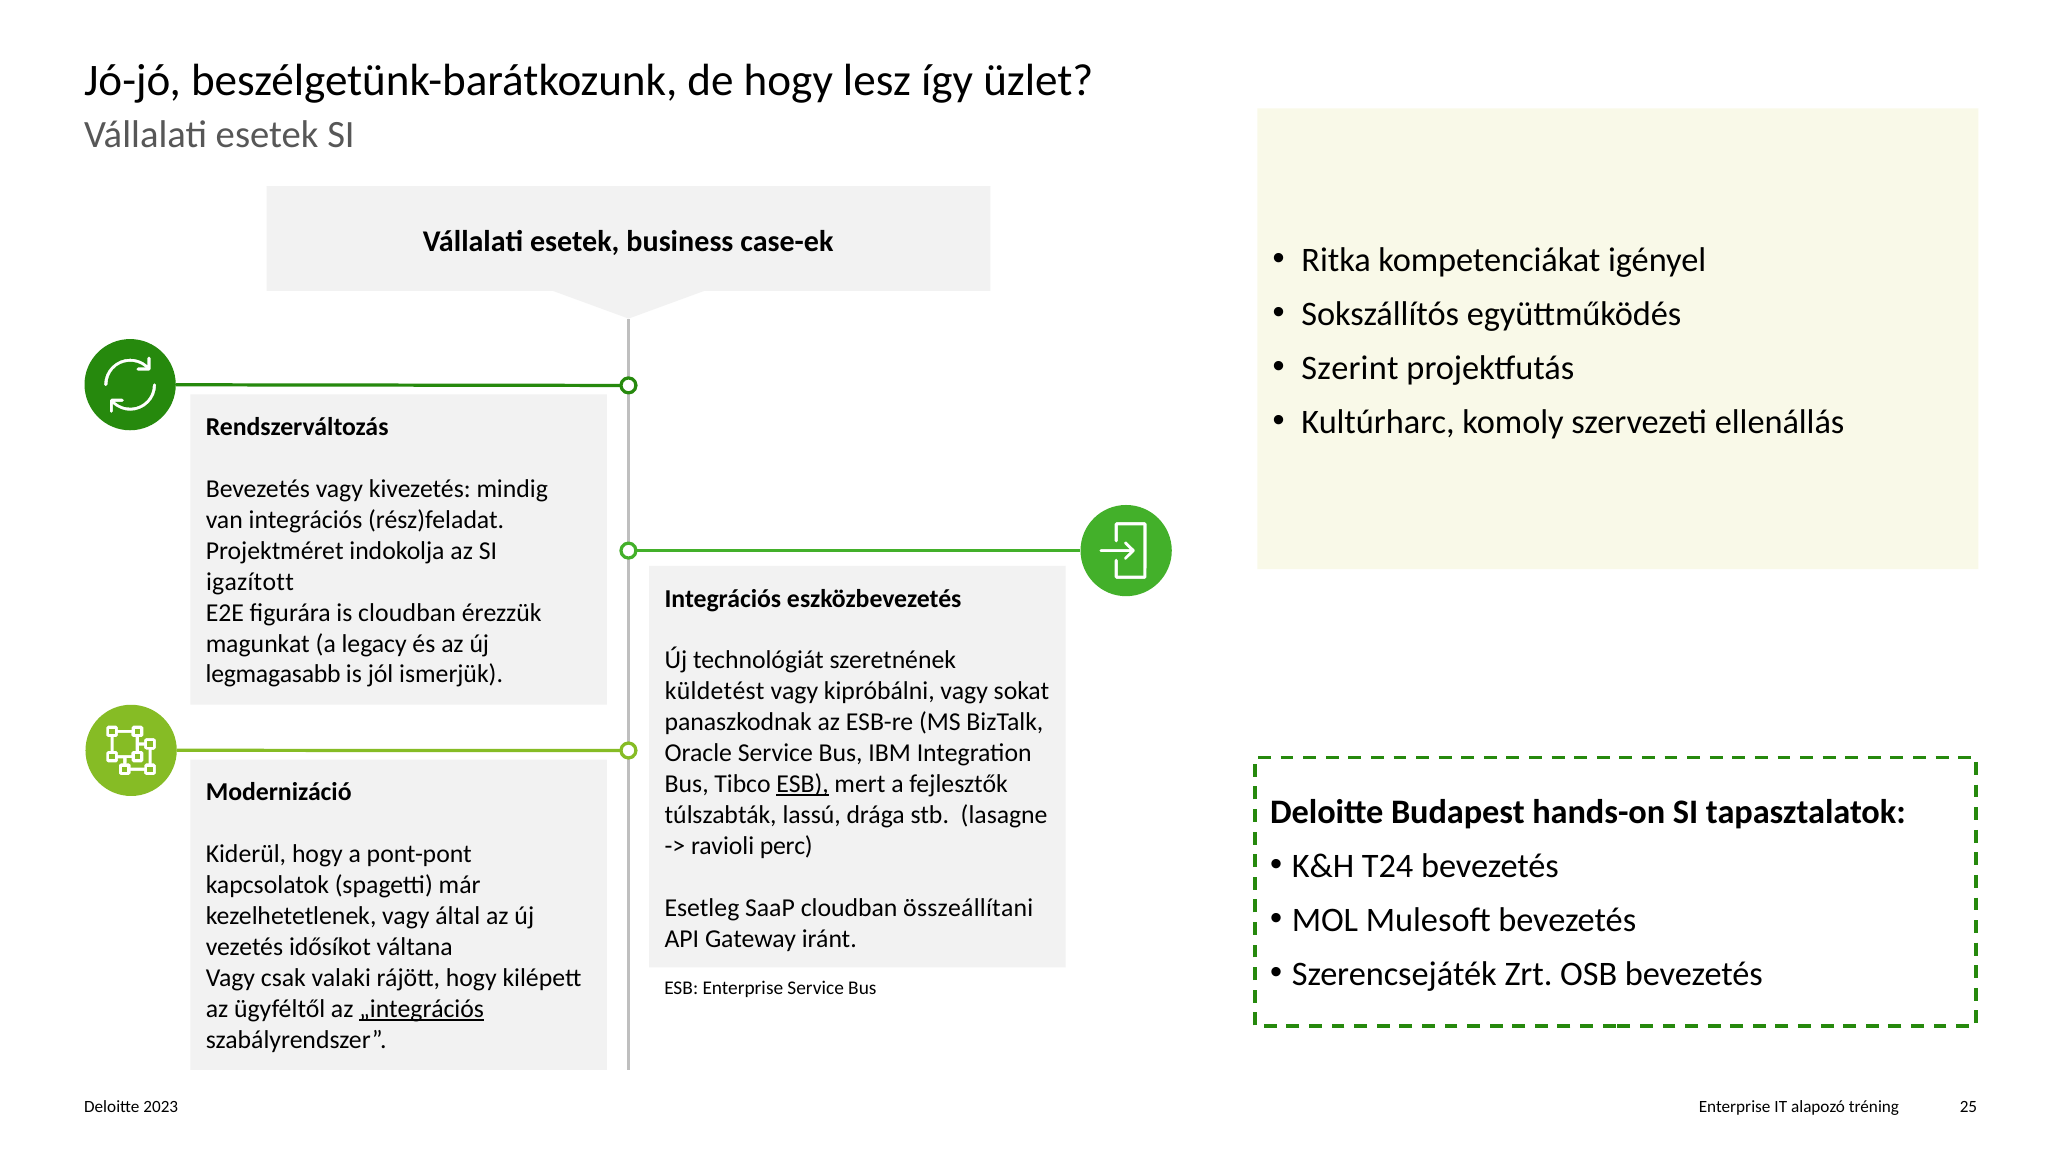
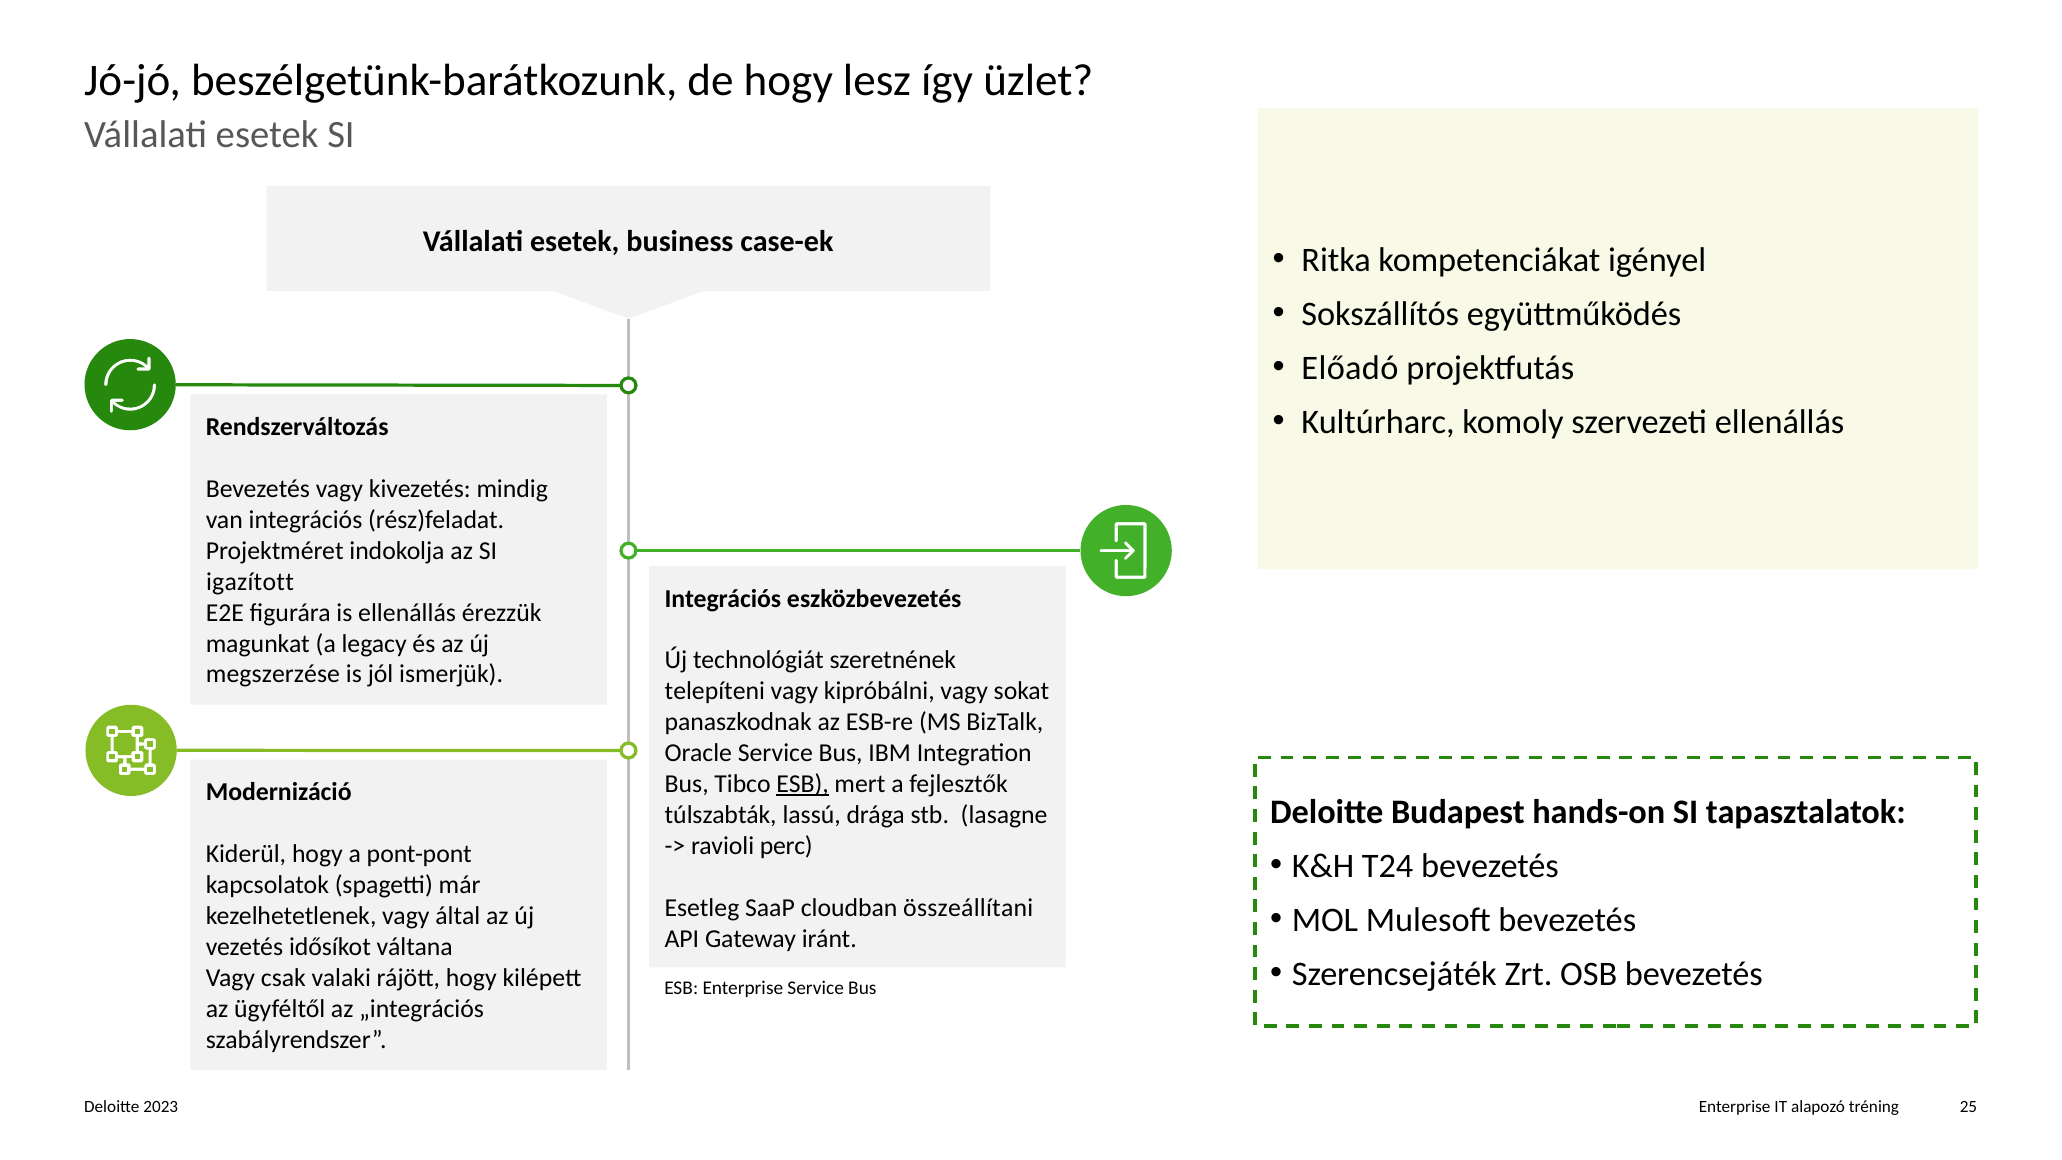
Szerint: Szerint -> Előadó
is cloudban: cloudban -> ellenállás
legmagasabb: legmagasabb -> megszerzése
küldetést: küldetést -> telepíteni
„integrációs underline: present -> none
